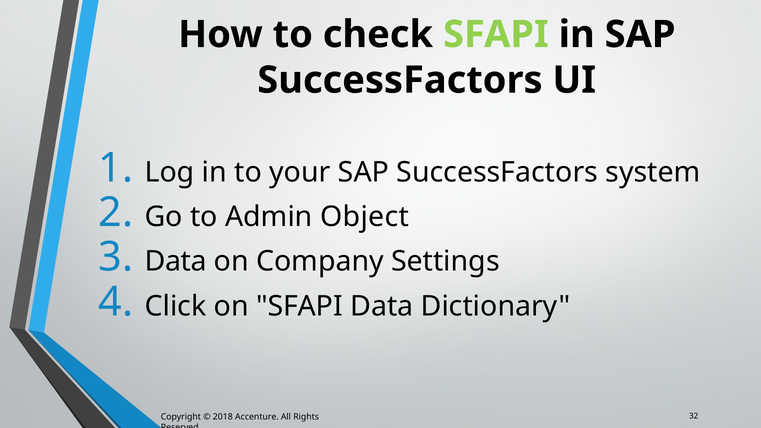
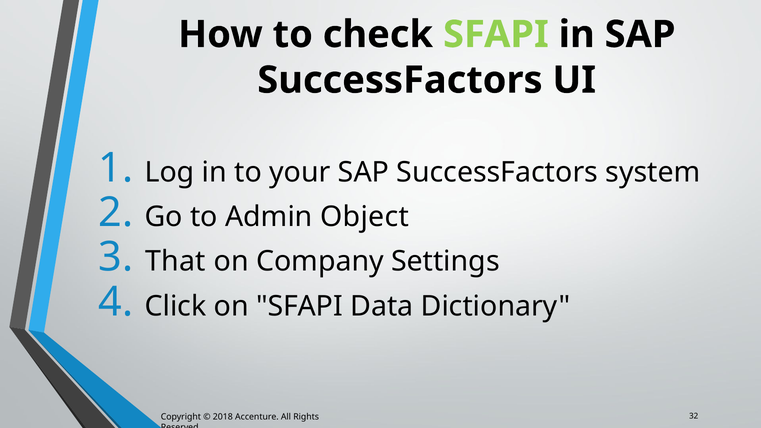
Data at (176, 262): Data -> That
